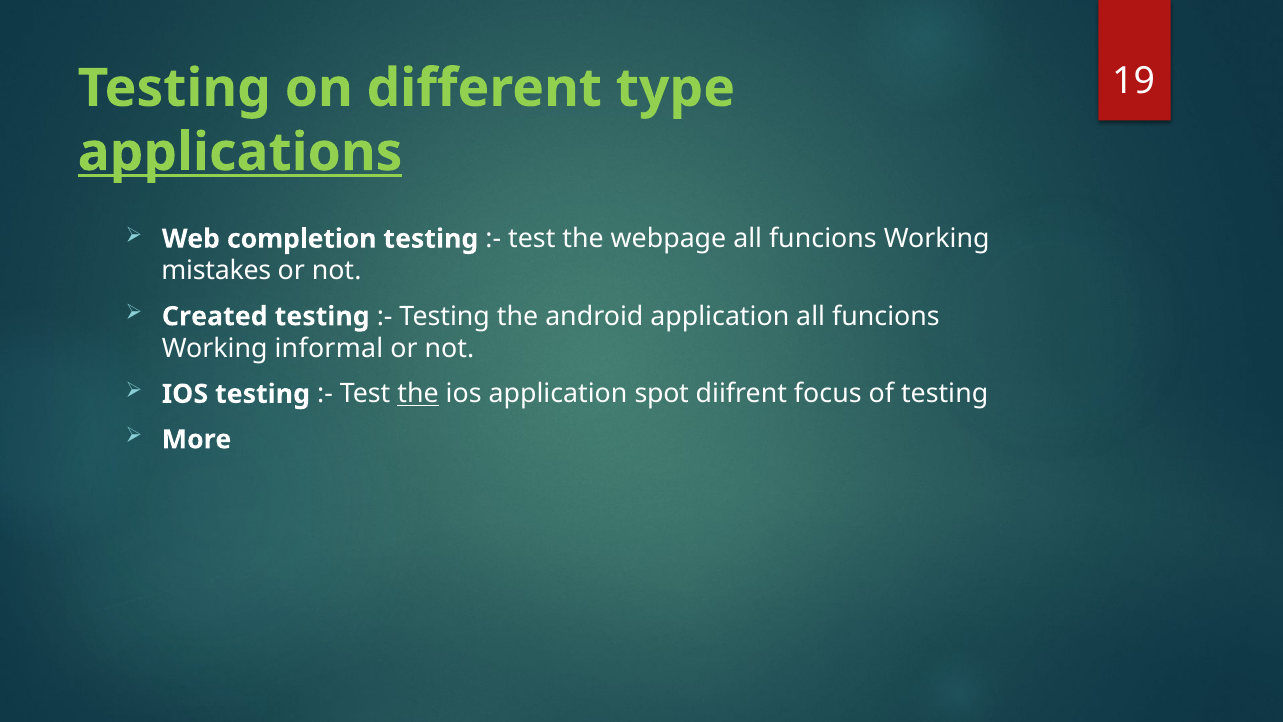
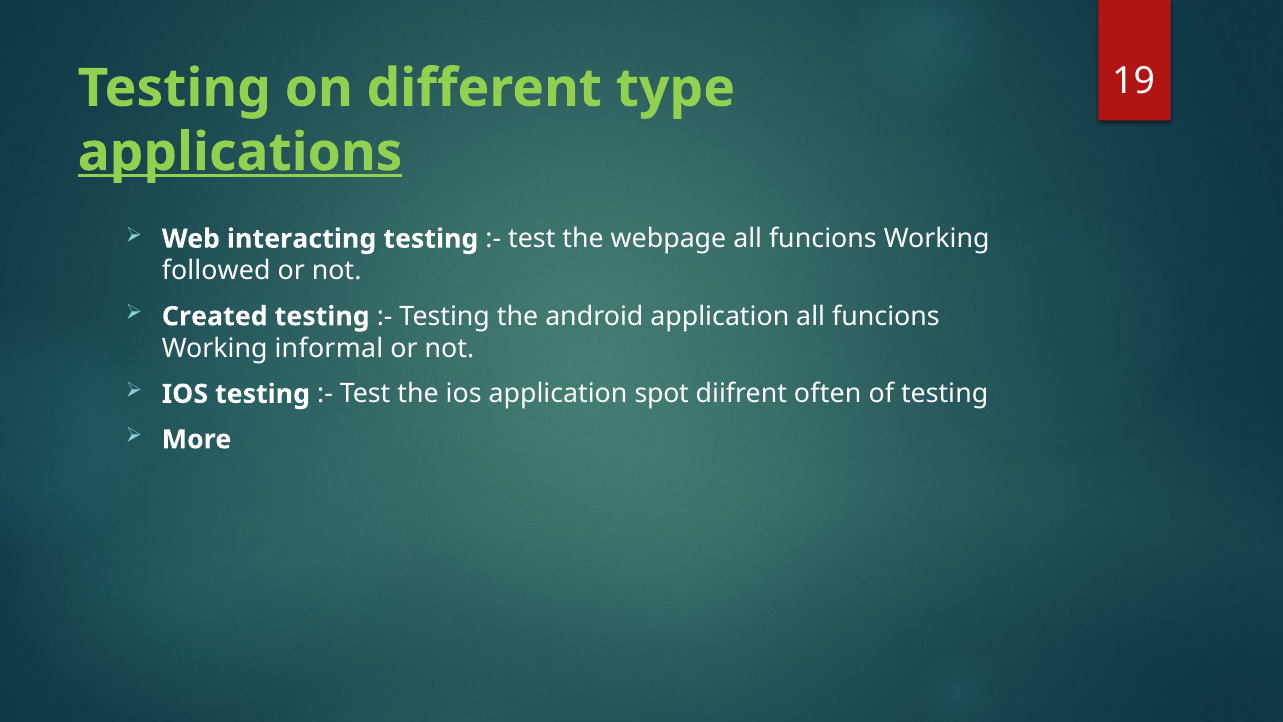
completion: completion -> interacting
mistakes: mistakes -> followed
the at (418, 394) underline: present -> none
focus: focus -> often
